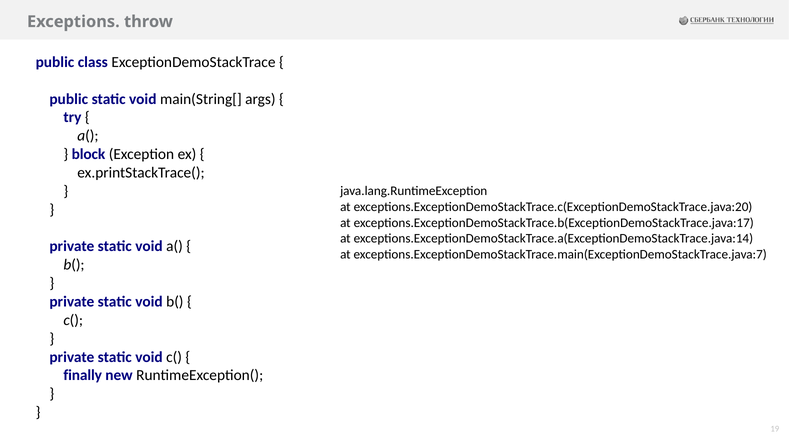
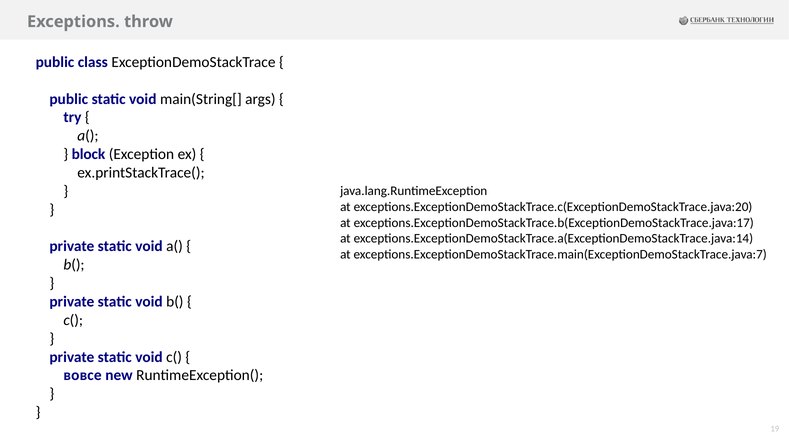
finally: finally -> вовсе
